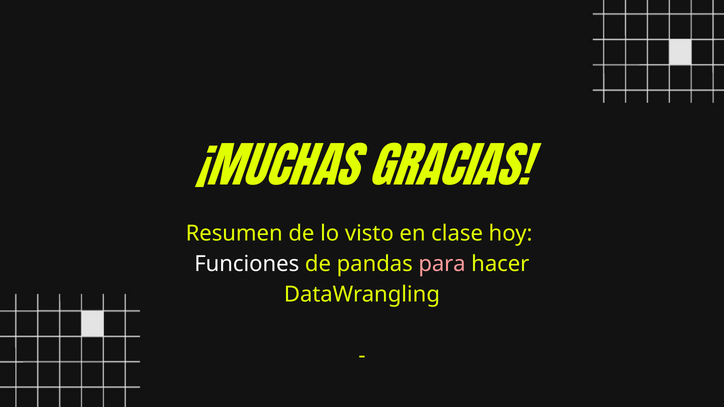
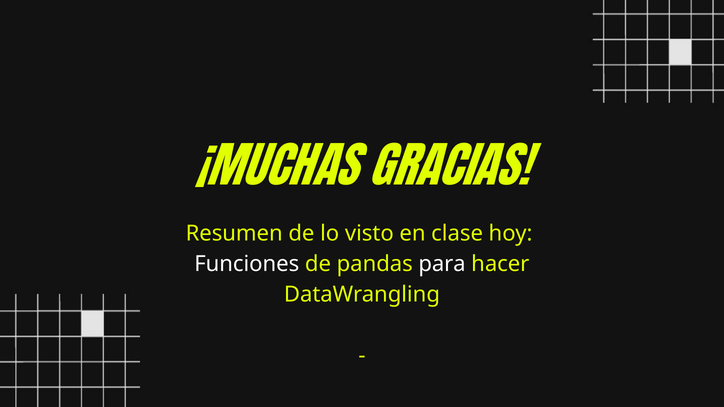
para colour: pink -> white
